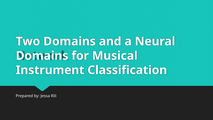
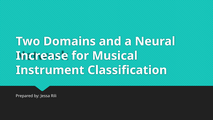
Domains at (42, 56): Domains -> Increase
